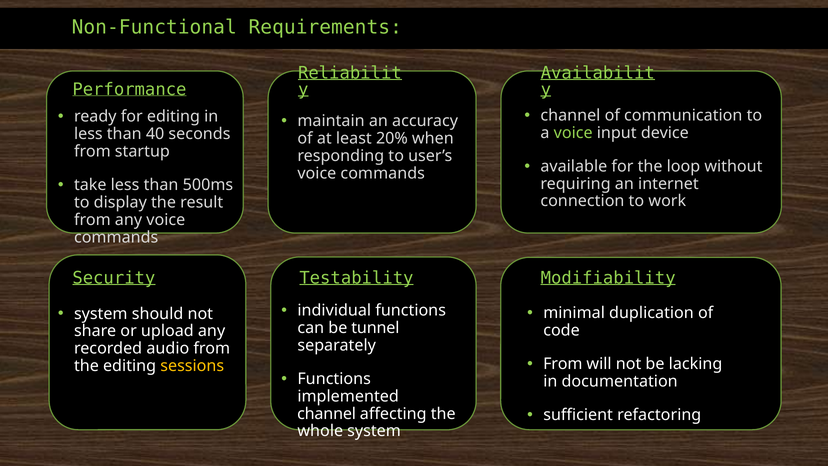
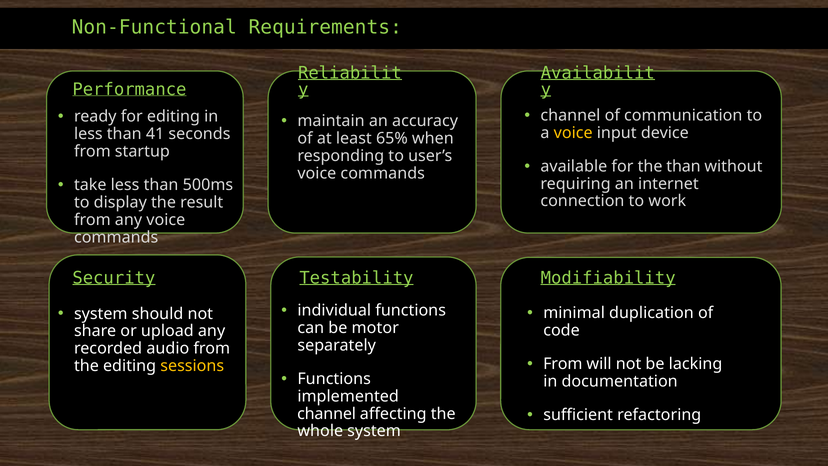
voice at (573, 133) colour: light green -> yellow
40: 40 -> 41
20%: 20% -> 65%
the loop: loop -> than
tunnel: tunnel -> motor
